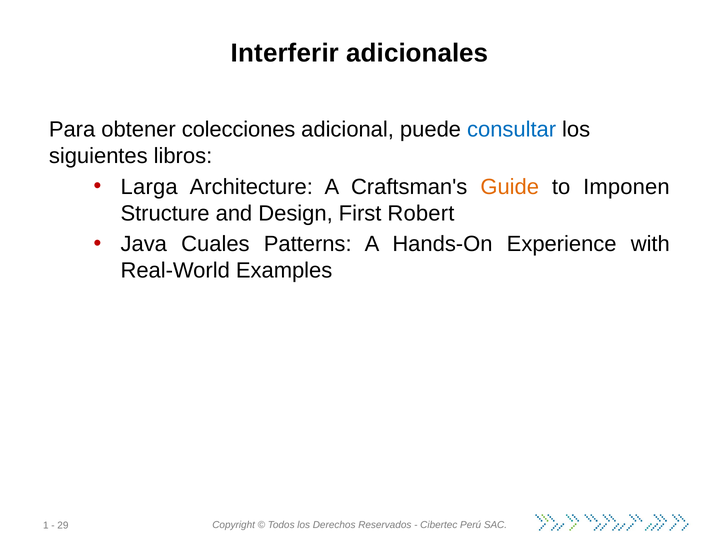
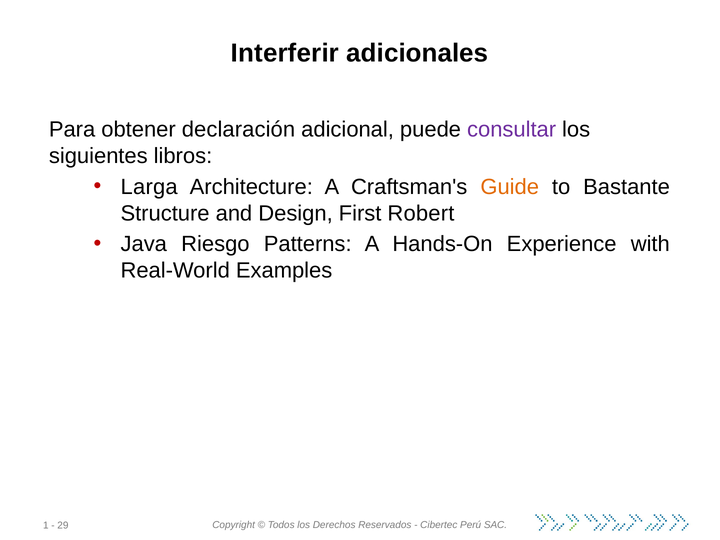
colecciones: colecciones -> declaración
consultar colour: blue -> purple
Imponen: Imponen -> Bastante
Cuales: Cuales -> Riesgo
